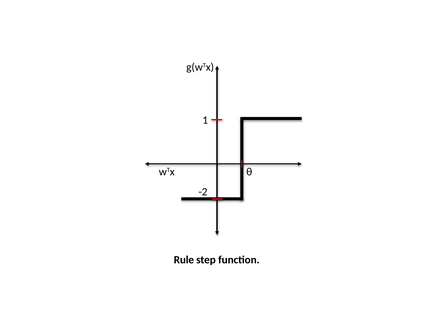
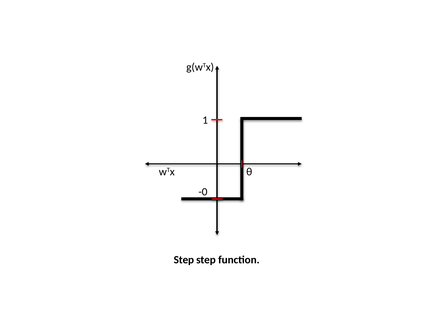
-2: -2 -> -0
Rule at (184, 260): Rule -> Step
